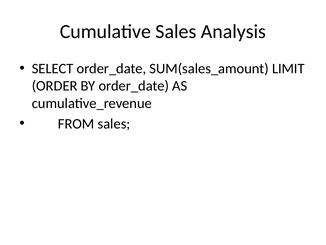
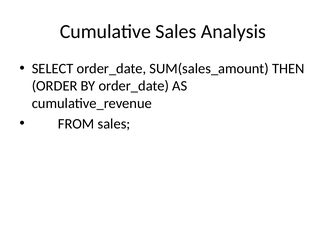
LIMIT: LIMIT -> THEN
